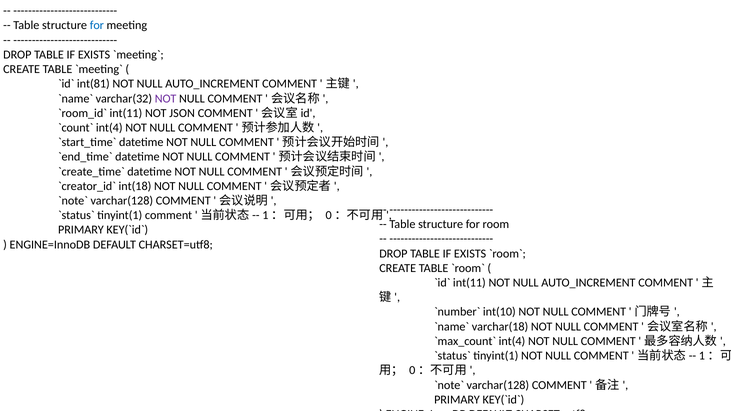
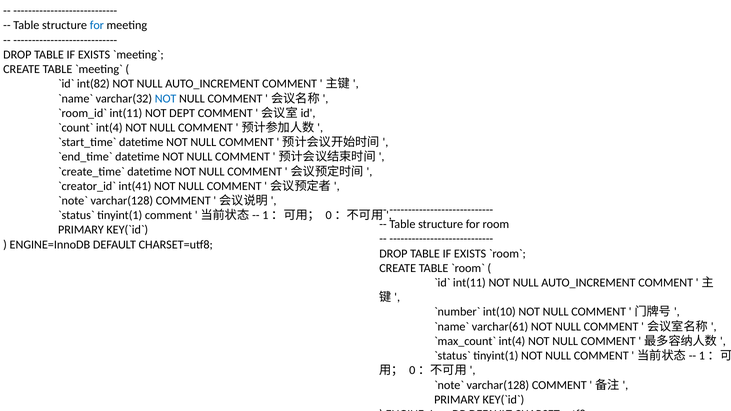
int(81: int(81 -> int(82
NOT at (166, 99) colour: purple -> blue
JSON: JSON -> DEPT
int(18: int(18 -> int(41
varchar(18: varchar(18 -> varchar(61
